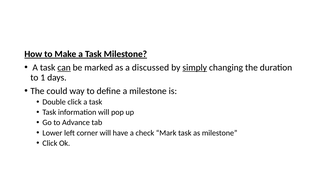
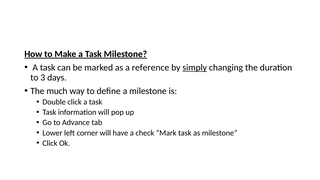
can underline: present -> none
discussed: discussed -> reference
1: 1 -> 3
could: could -> much
